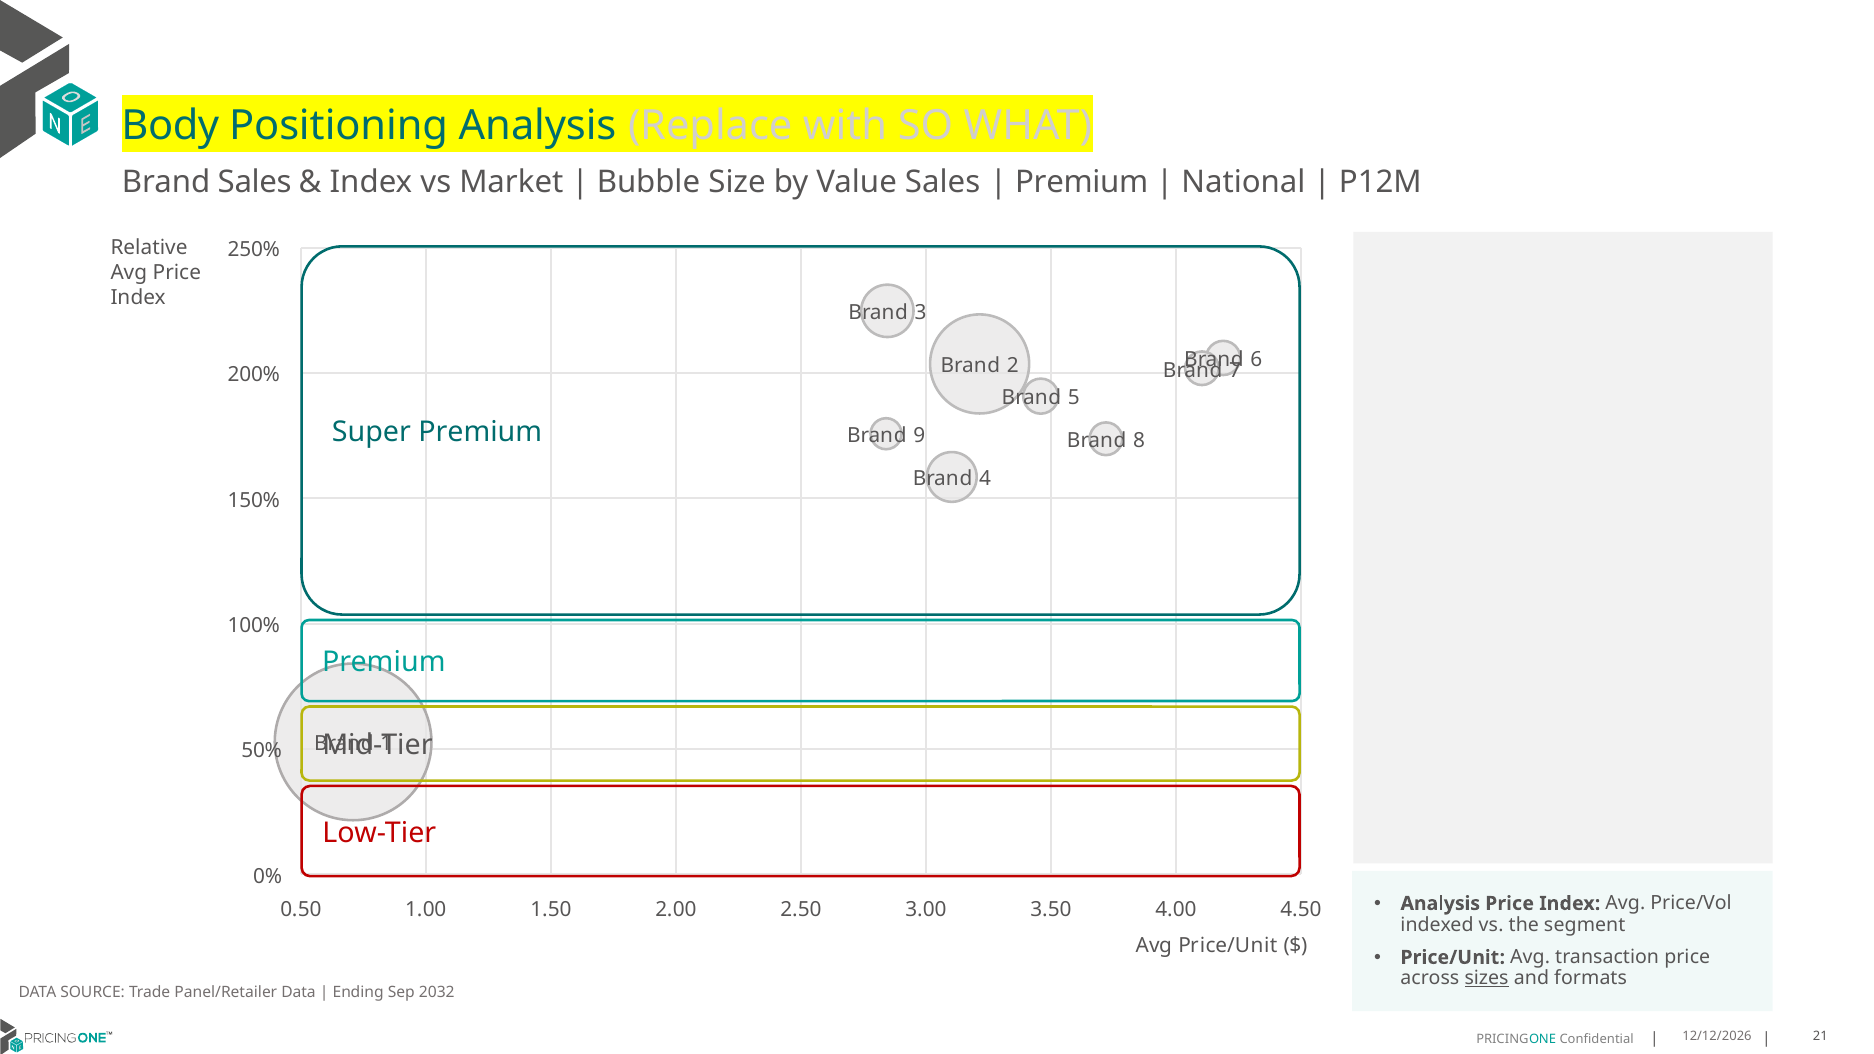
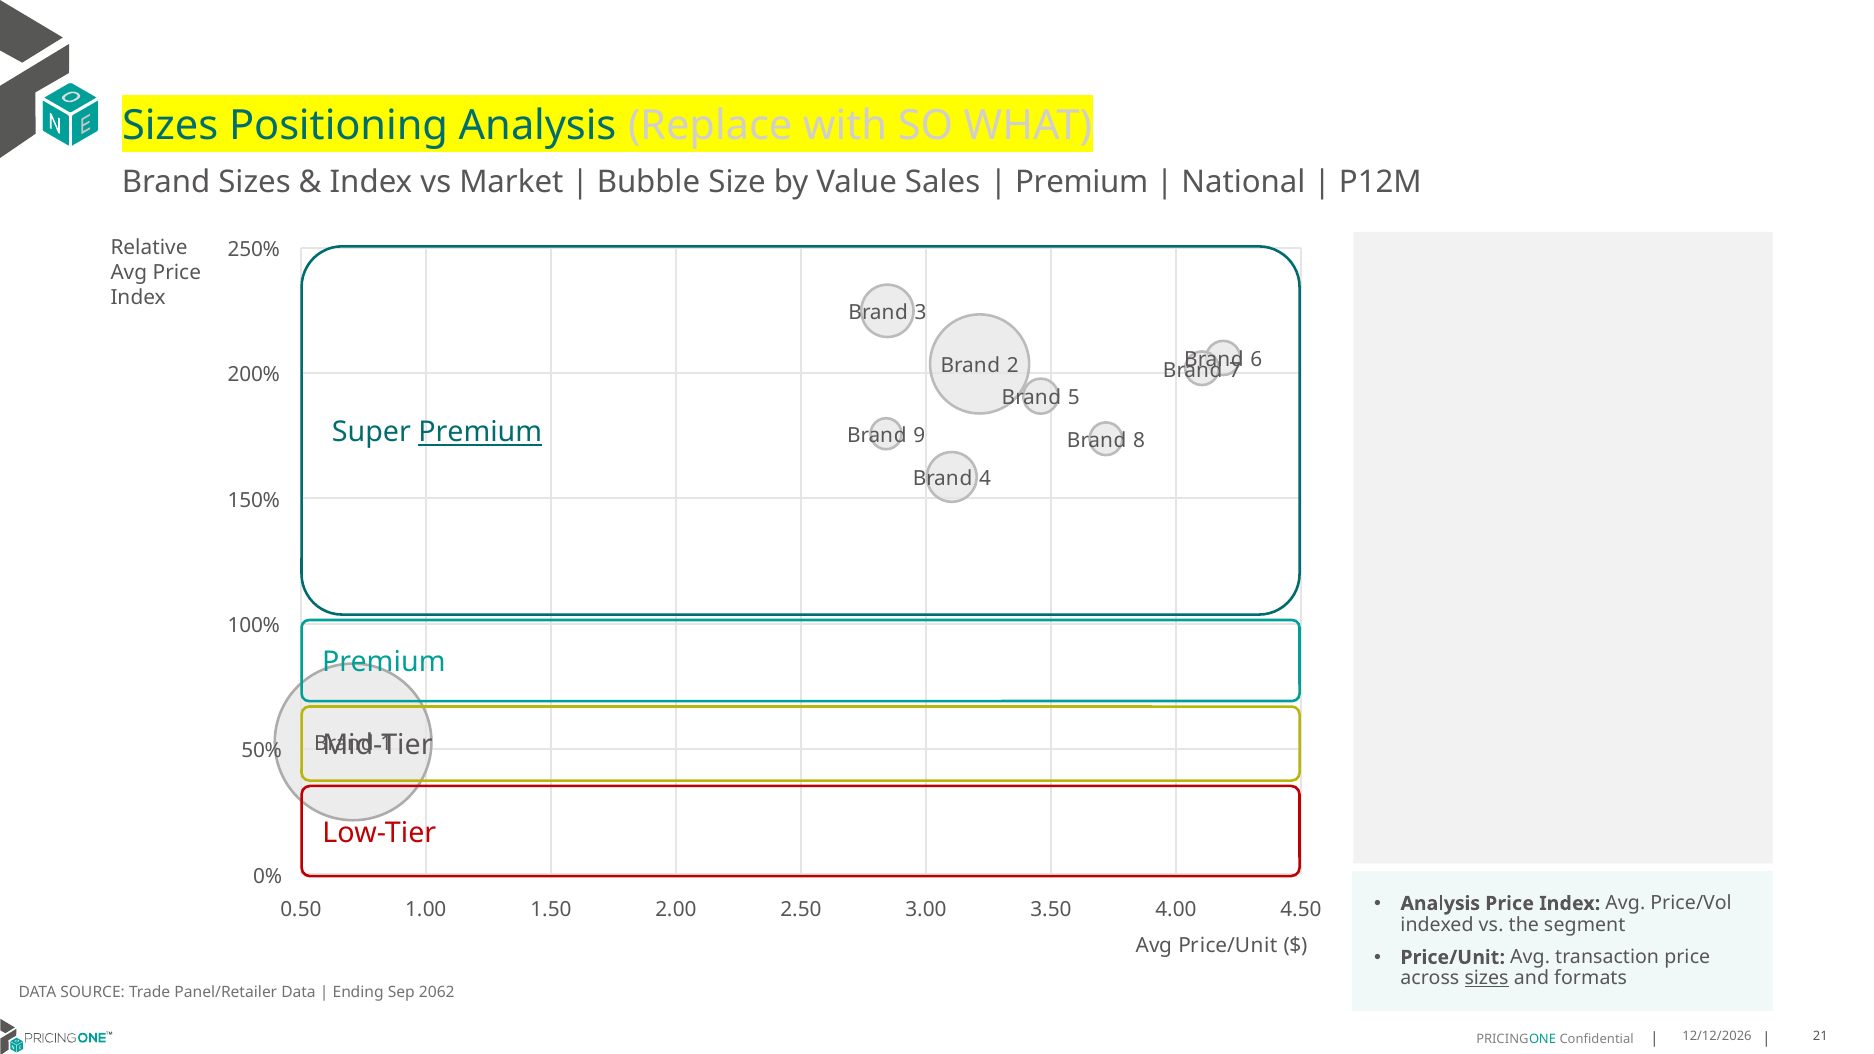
Body at (170, 126): Body -> Sizes
Brand Sales: Sales -> Sizes
Premium at (480, 432) underline: none -> present
2032: 2032 -> 2062
